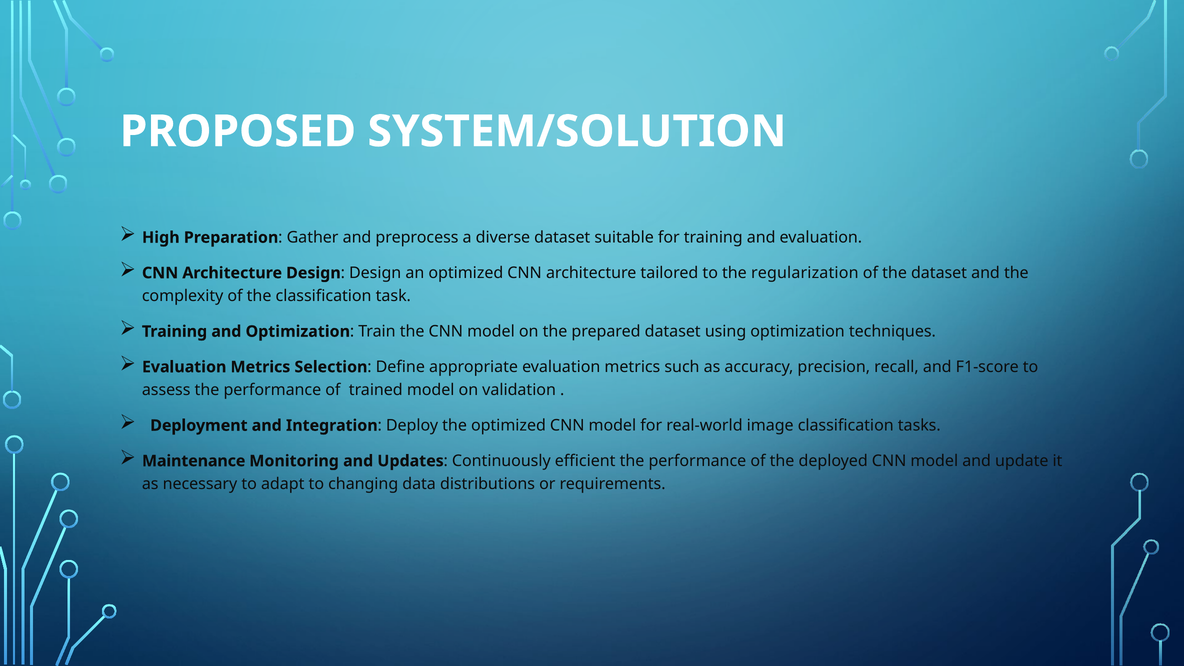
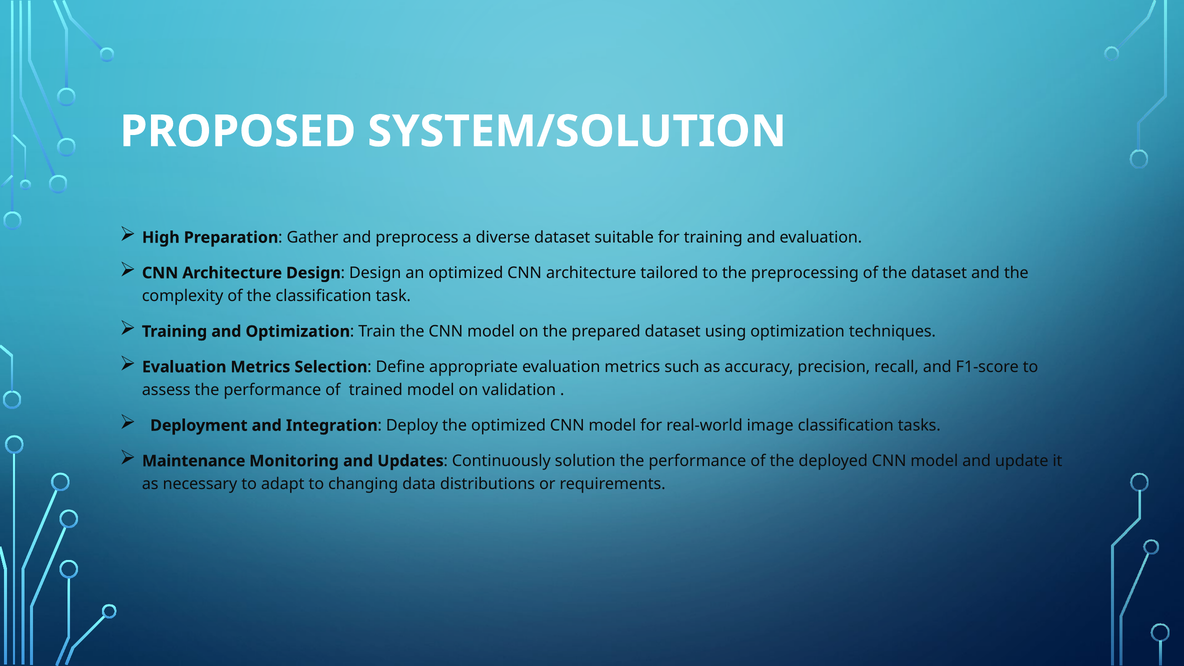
regularization: regularization -> preprocessing
efficient: efficient -> solution
